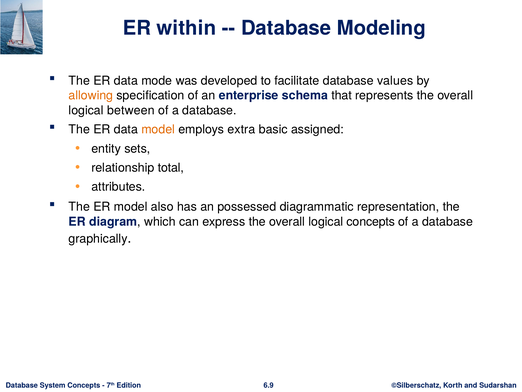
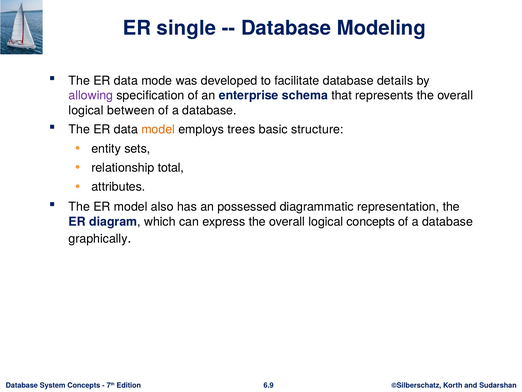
within: within -> single
values: values -> details
allowing colour: orange -> purple
extra: extra -> trees
assigned: assigned -> structure
